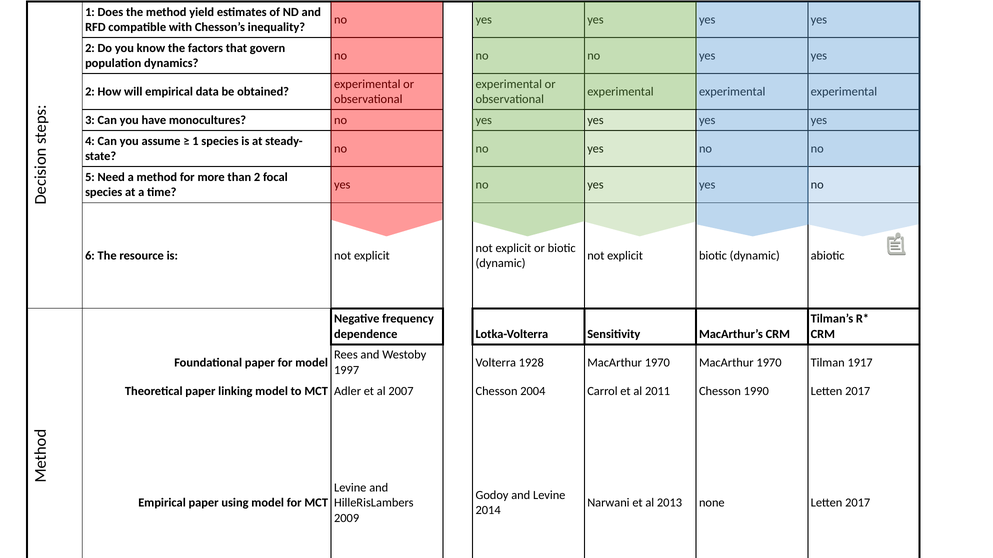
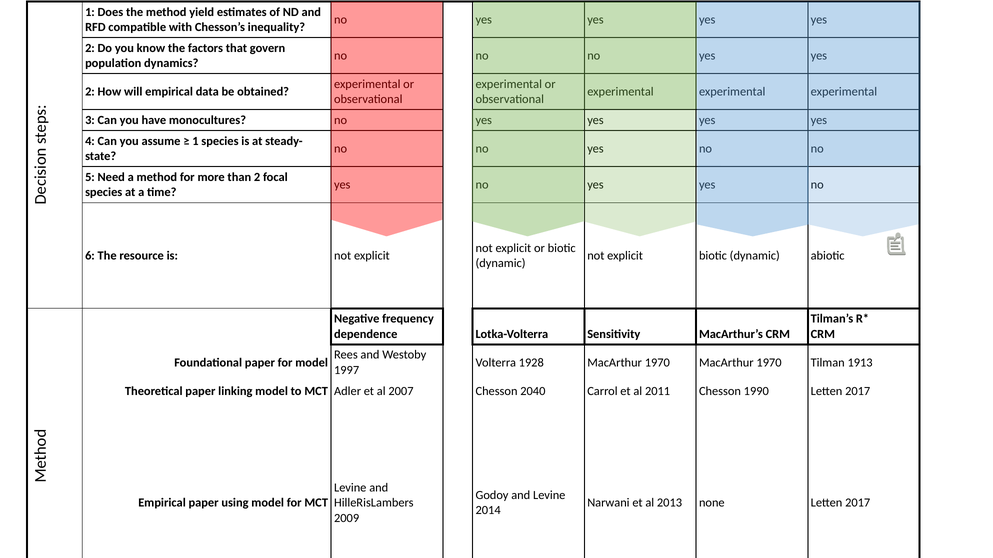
1917: 1917 -> 1913
2004: 2004 -> 2040
